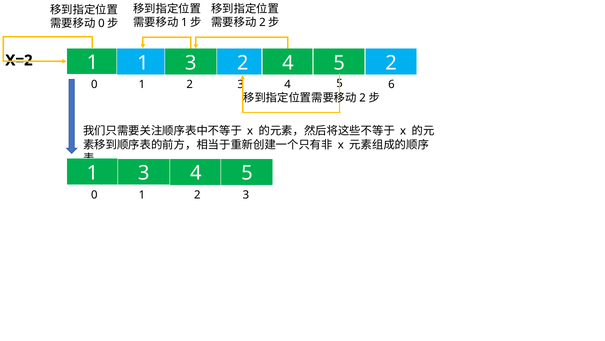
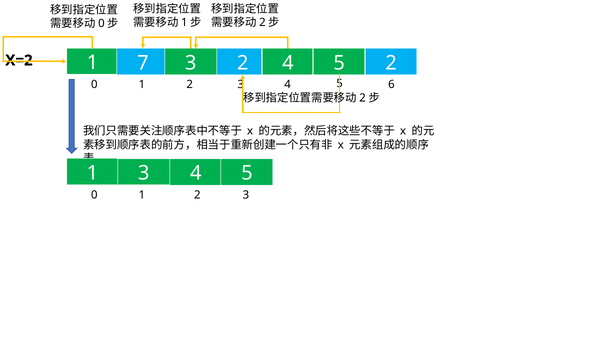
1 1: 1 -> 7
